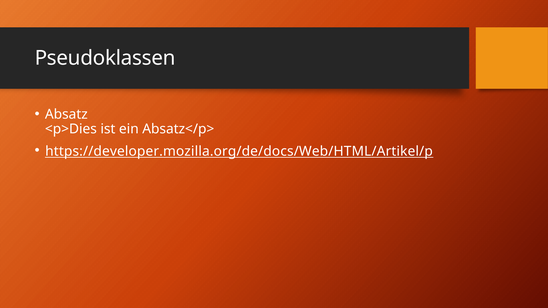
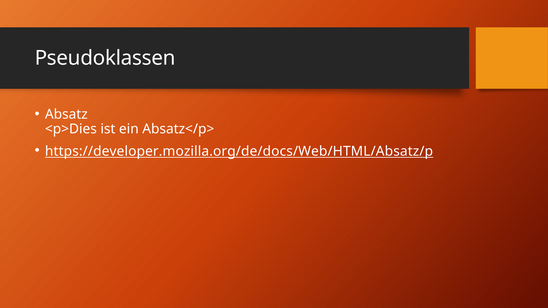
https://developer.mozilla.org/de/docs/Web/HTML/Artikel/p: https://developer.mozilla.org/de/docs/Web/HTML/Artikel/p -> https://developer.mozilla.org/de/docs/Web/HTML/Absatz/p
